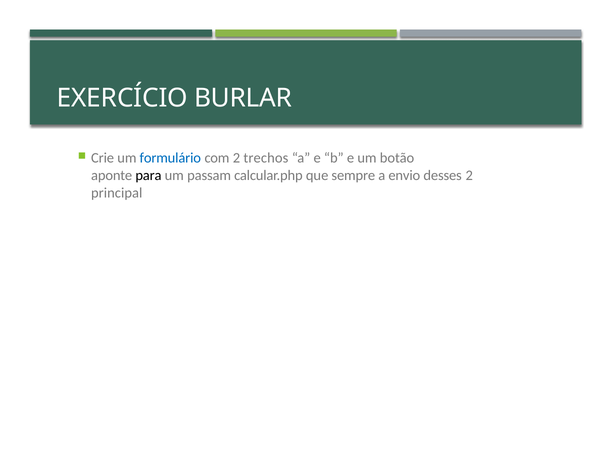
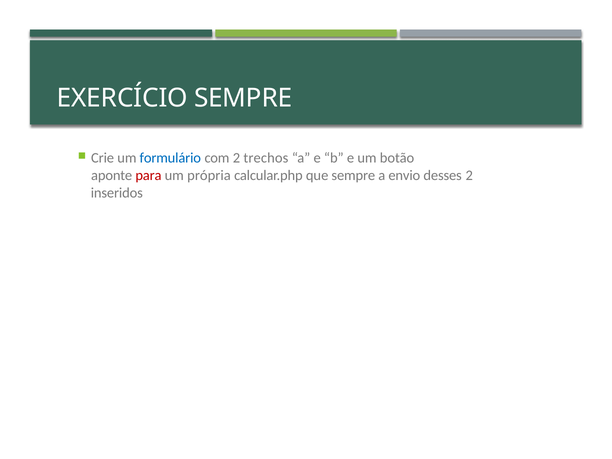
EXERCÍCIO BURLAR: BURLAR -> SEMPRE
para colour: black -> red
passam: passam -> própria
principal: principal -> inseridos
